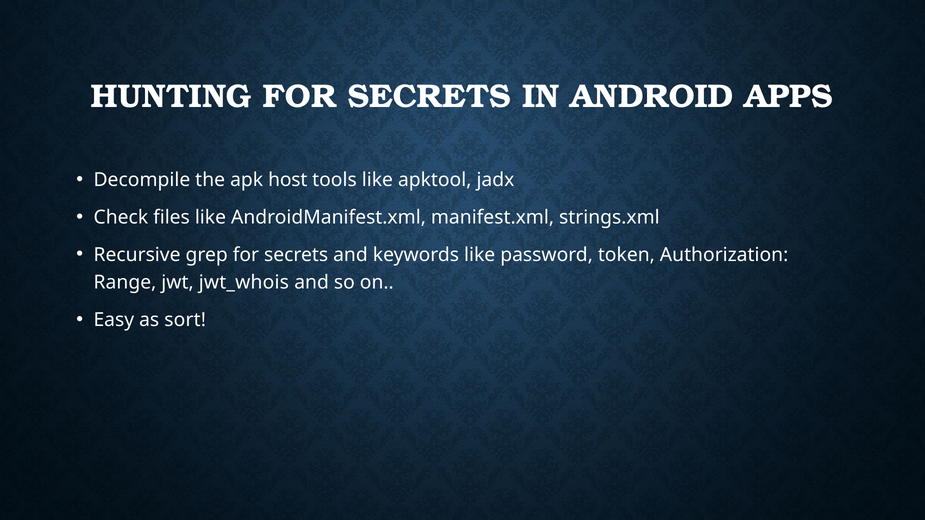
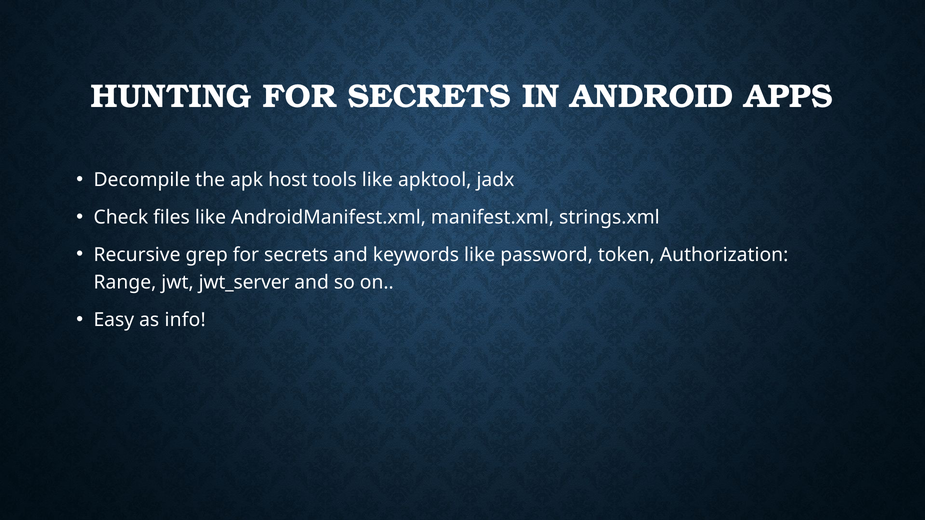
jwt_whois: jwt_whois -> jwt_server
sort: sort -> info
